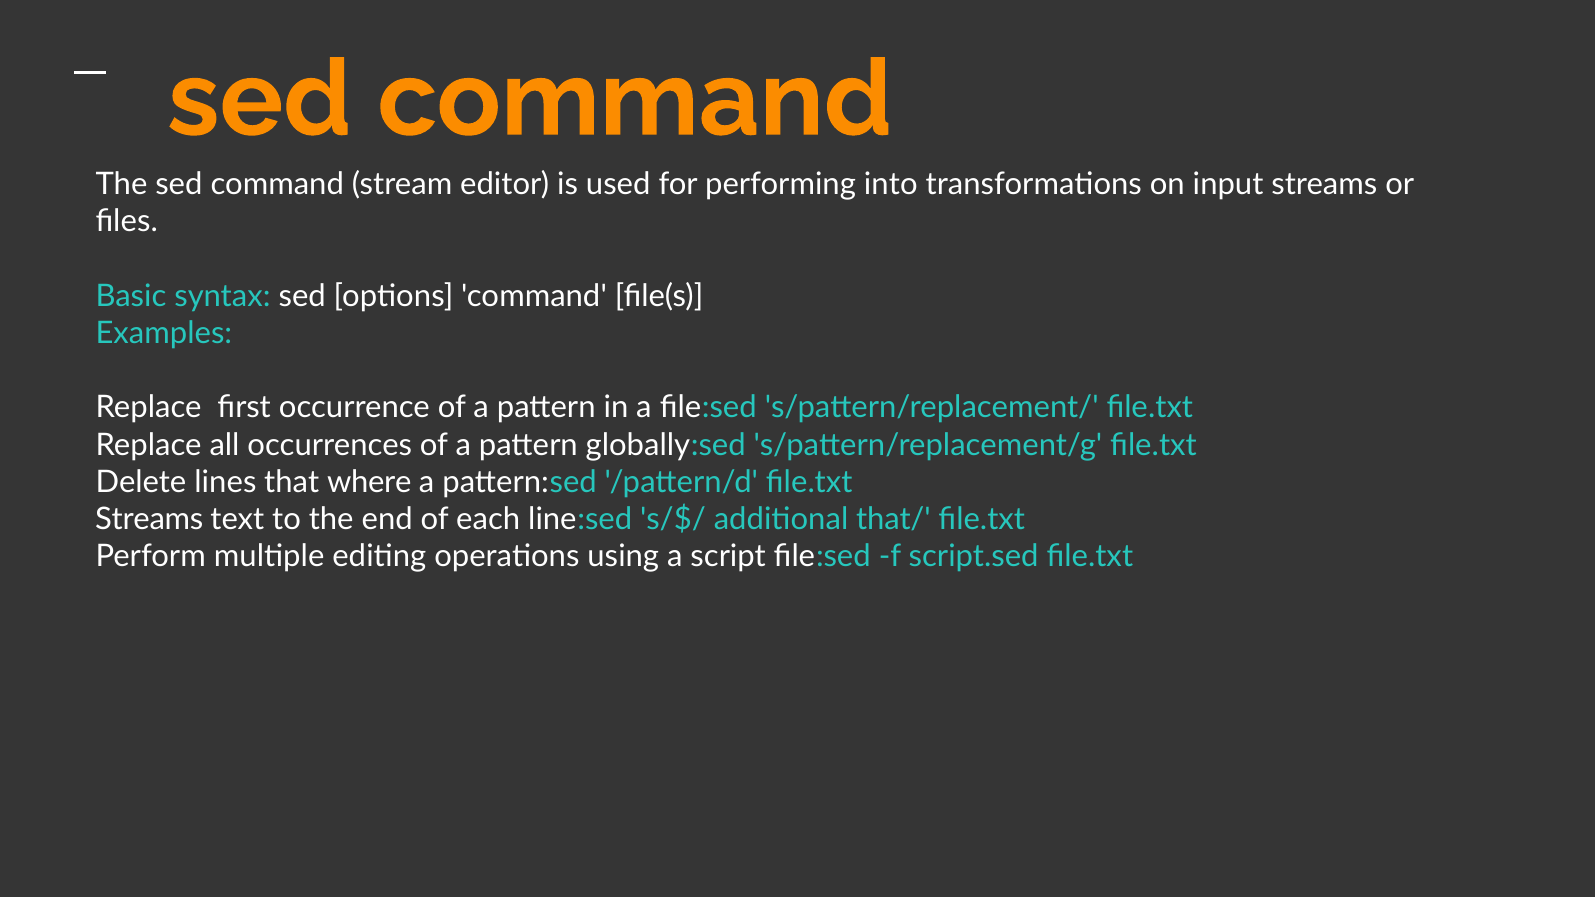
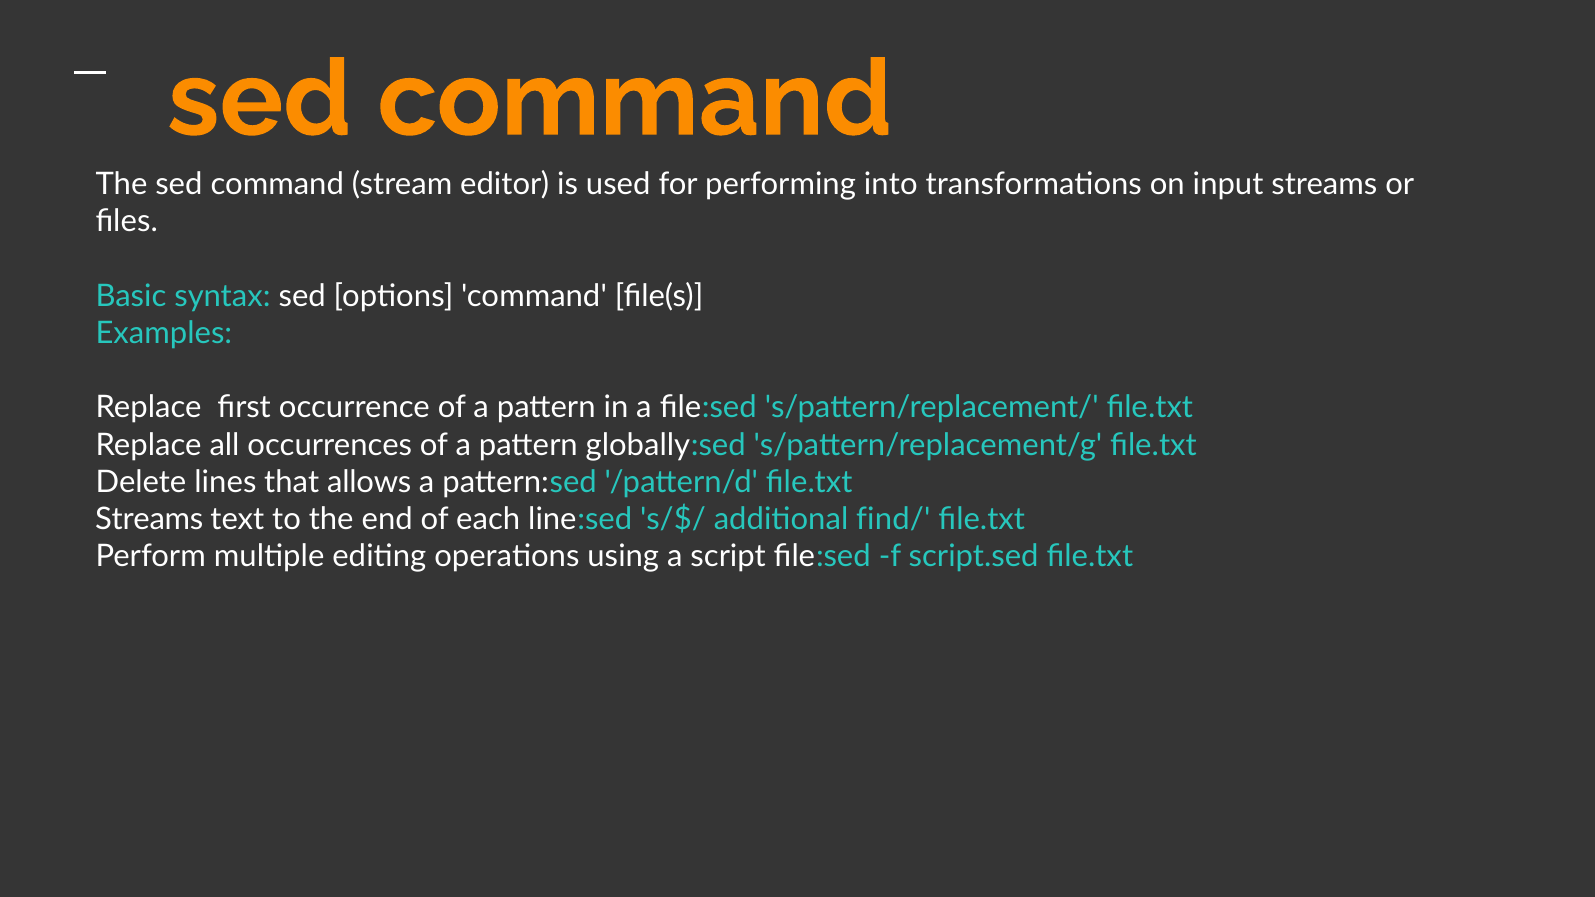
where: where -> allows
that/: that/ -> find/
